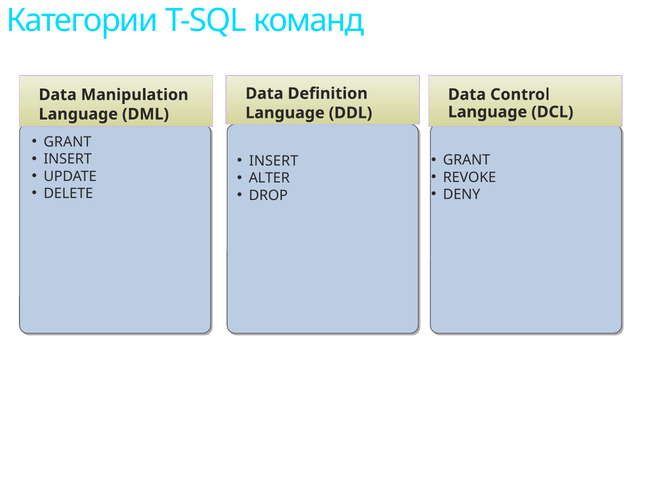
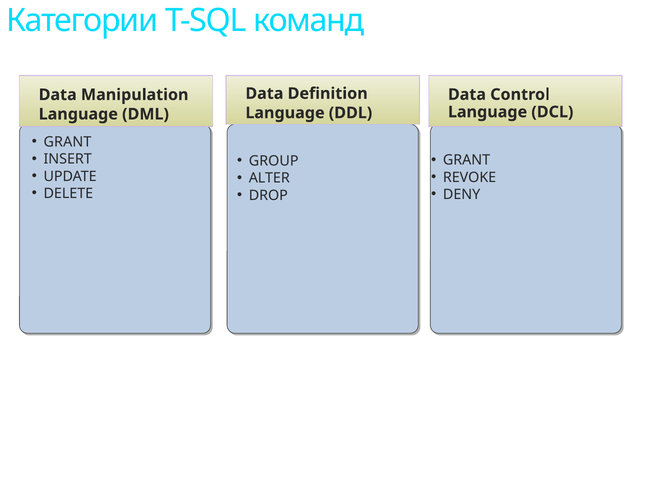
INSERT at (274, 161): INSERT -> GROUP
